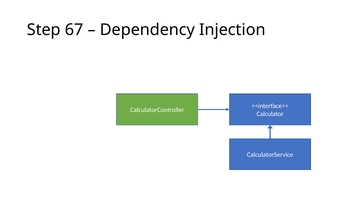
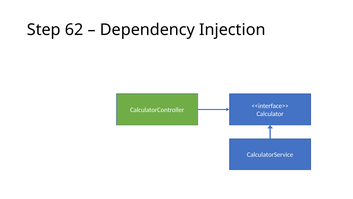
67: 67 -> 62
